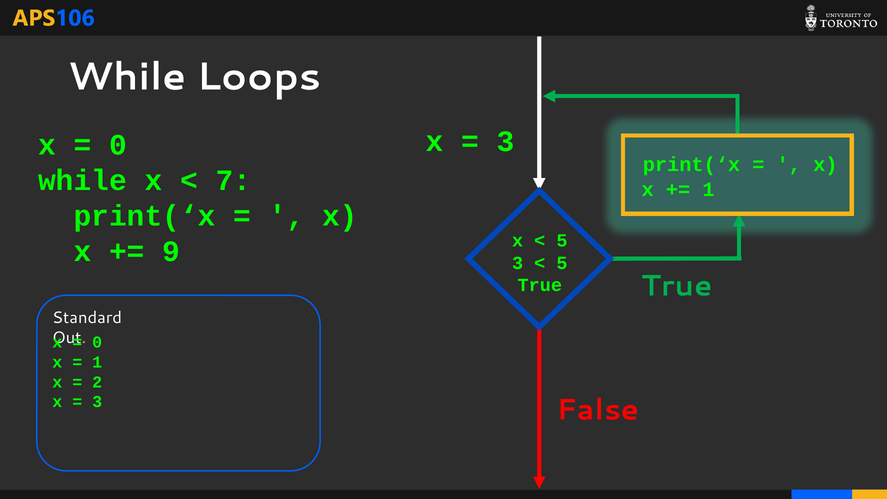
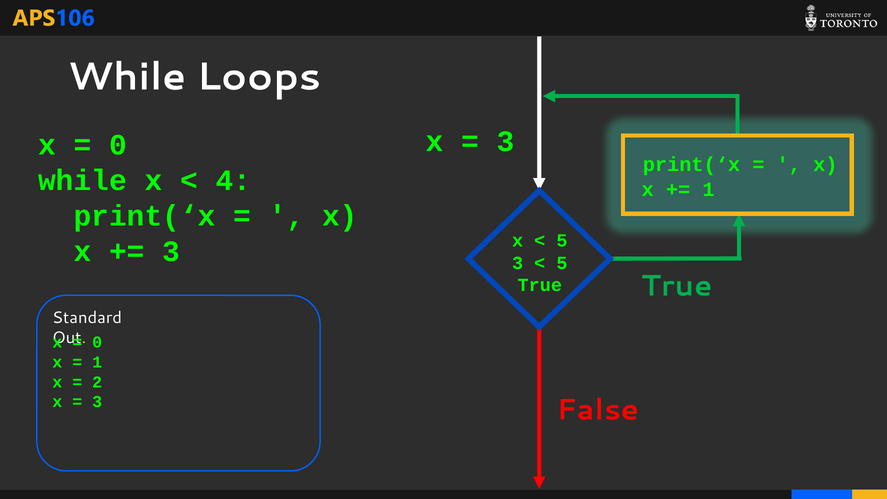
7: 7 -> 4
9 at (171, 252): 9 -> 3
